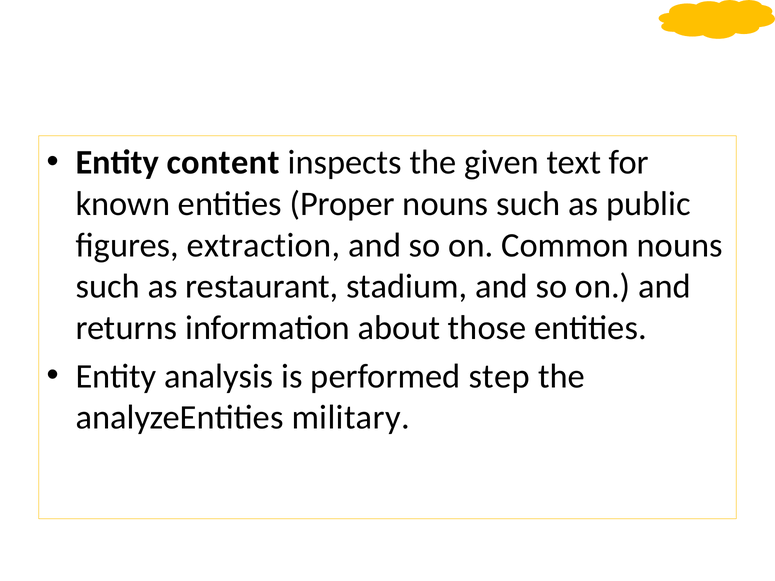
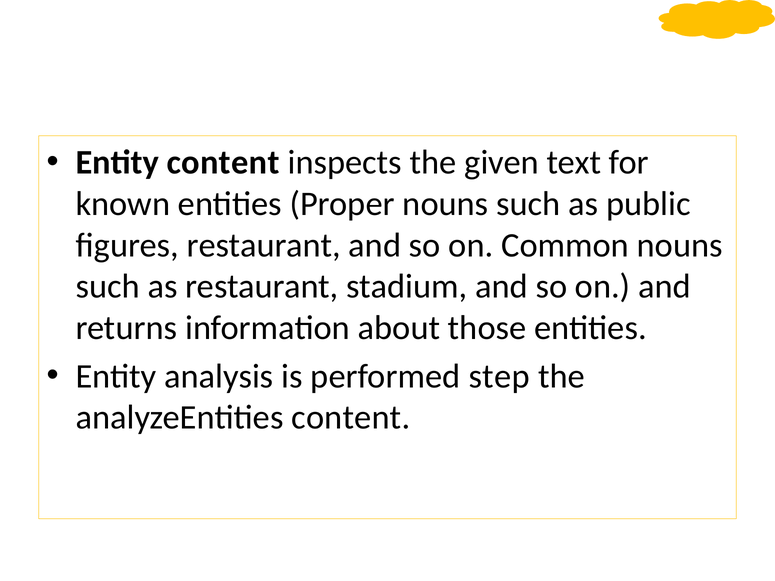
figures extraction: extraction -> restaurant
analyzeEntities military: military -> content
